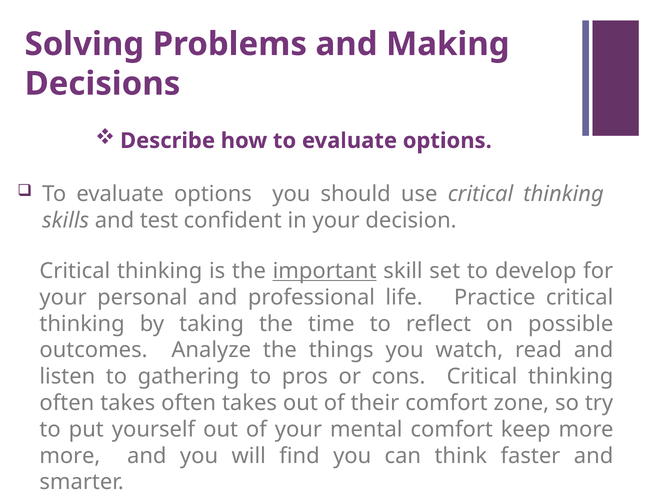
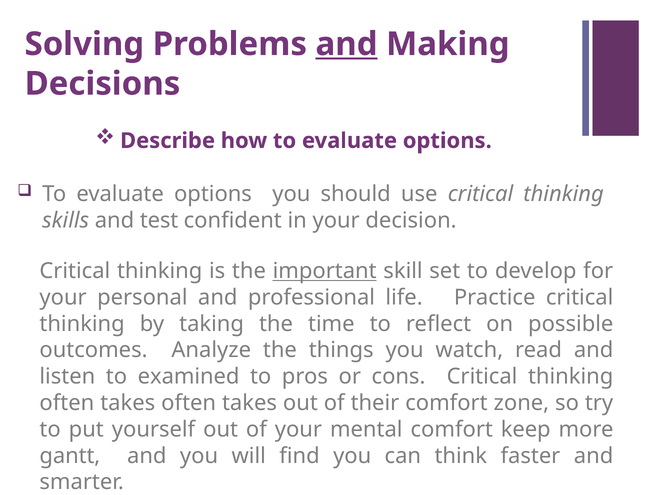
and at (347, 44) underline: none -> present
gathering: gathering -> examined
more at (70, 456): more -> gantt
